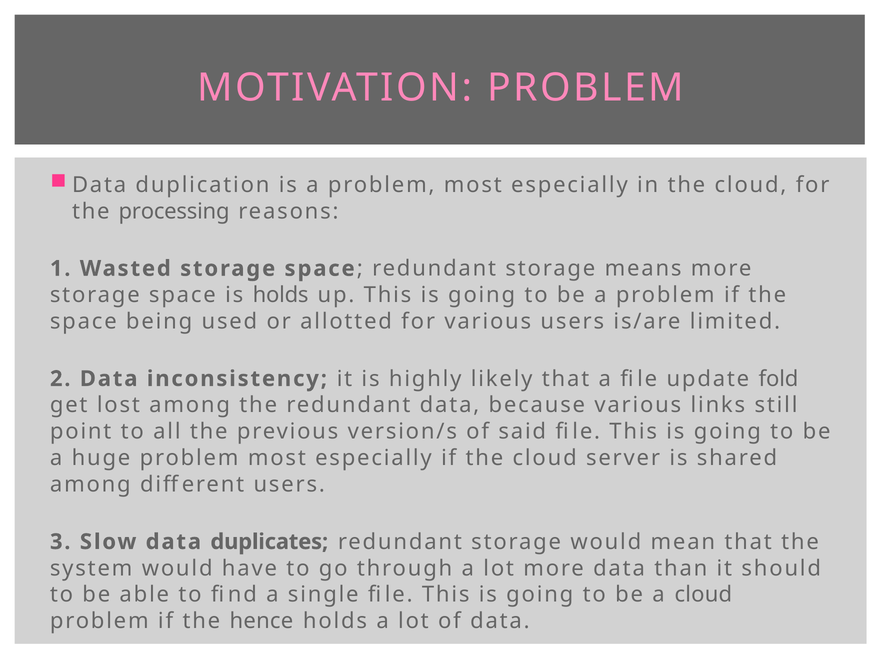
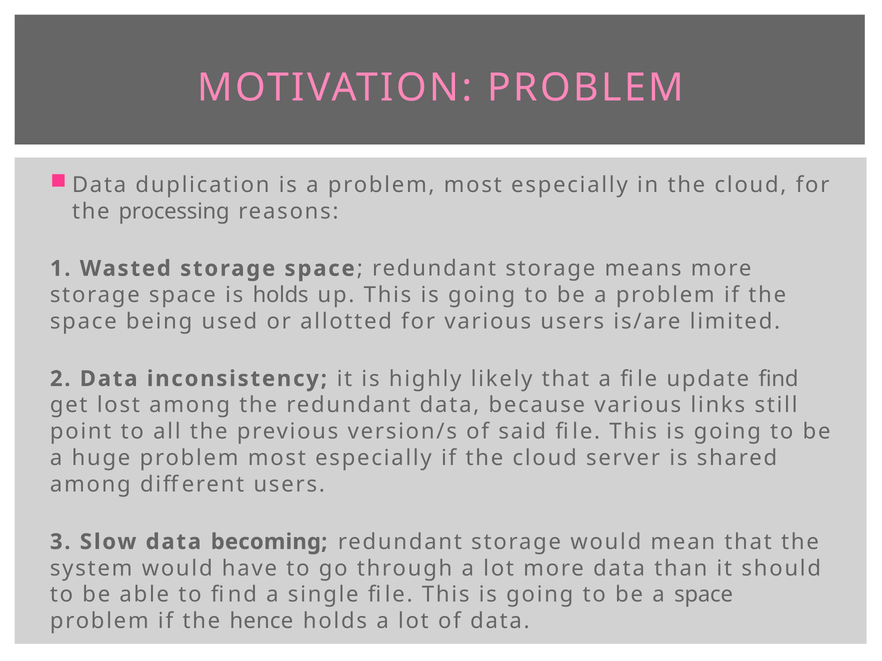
update fold: fold -> find
duplicates: duplicates -> becoming
a cloud: cloud -> space
